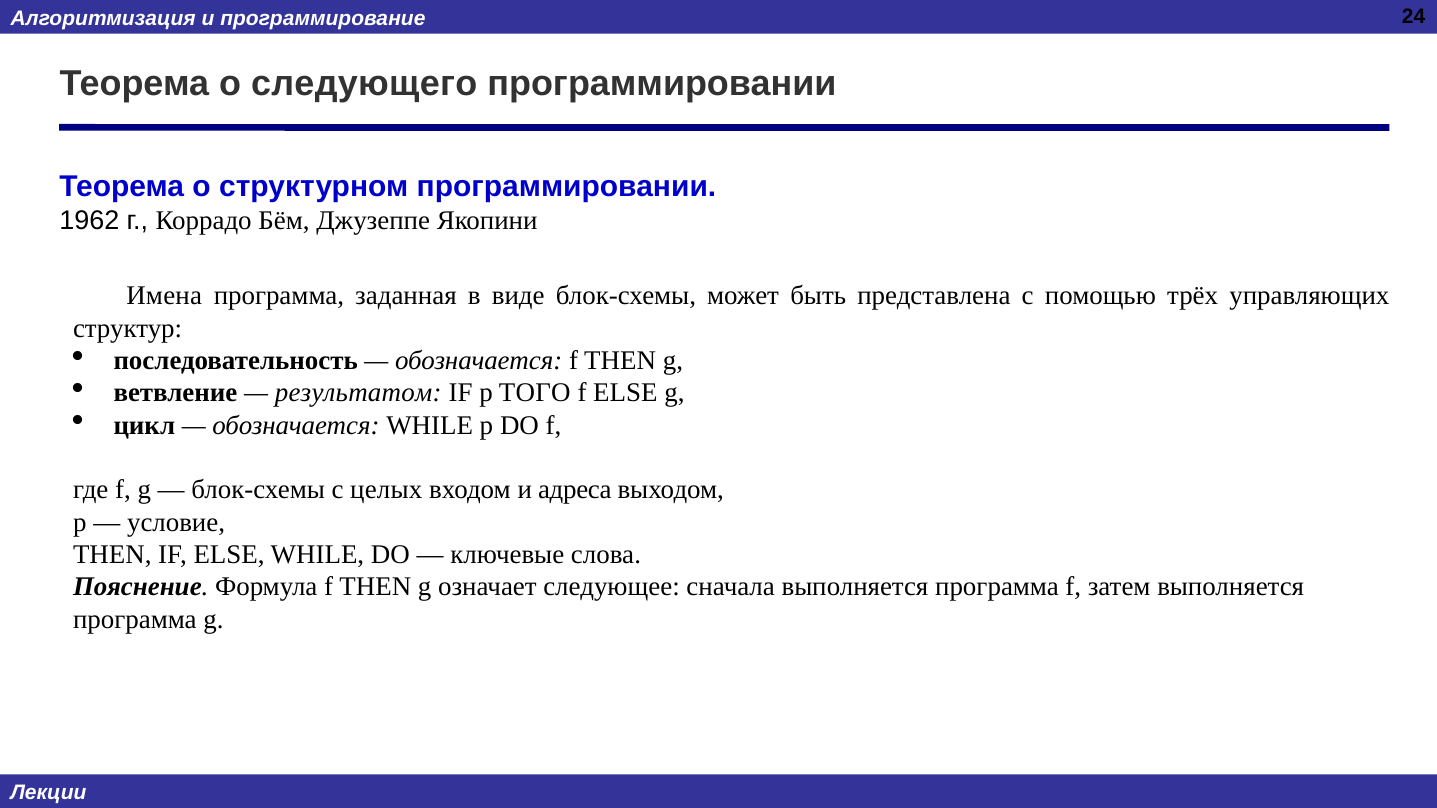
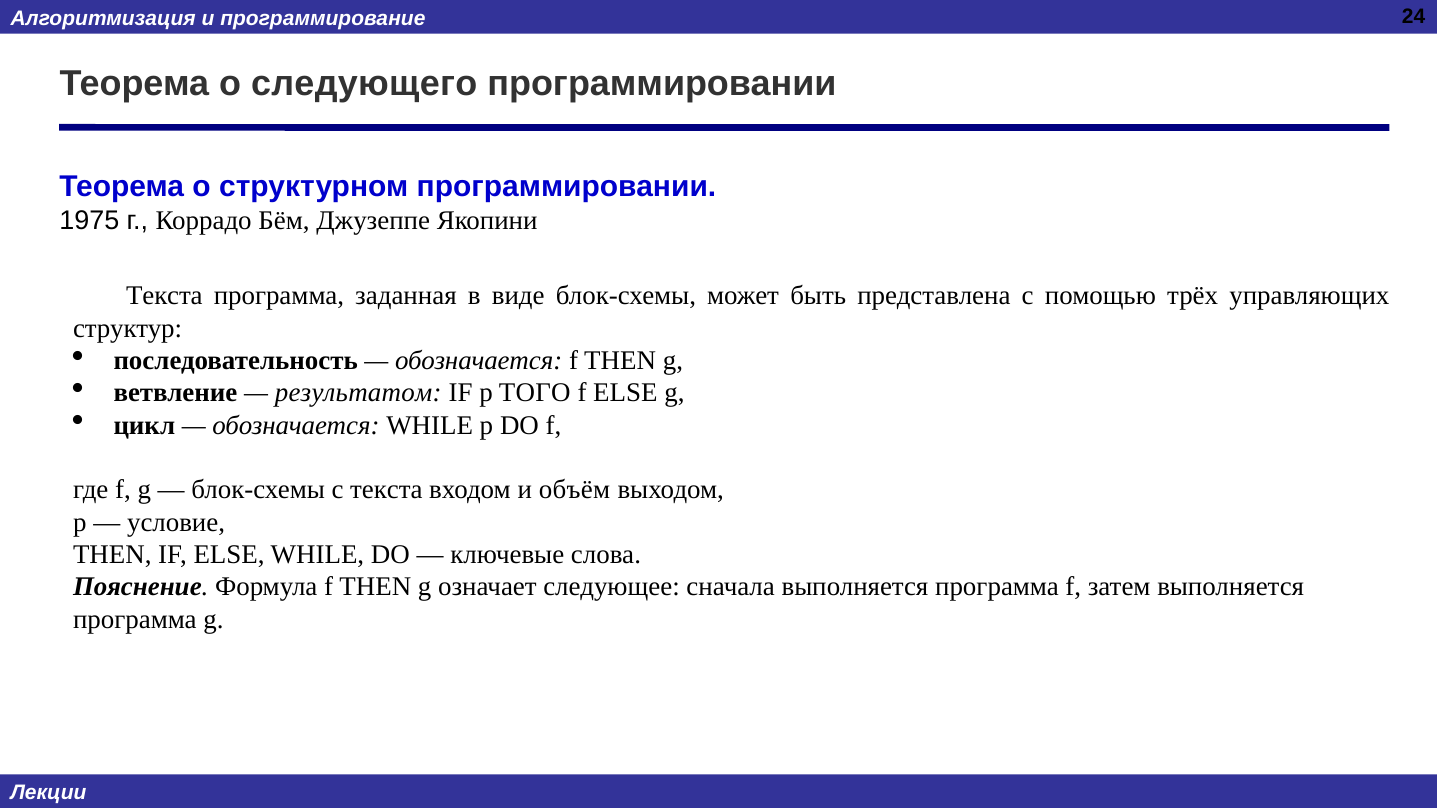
1962: 1962 -> 1975
Имена at (164, 296): Имена -> Текста
с целых: целых -> текста
адреса: адреса -> объём
